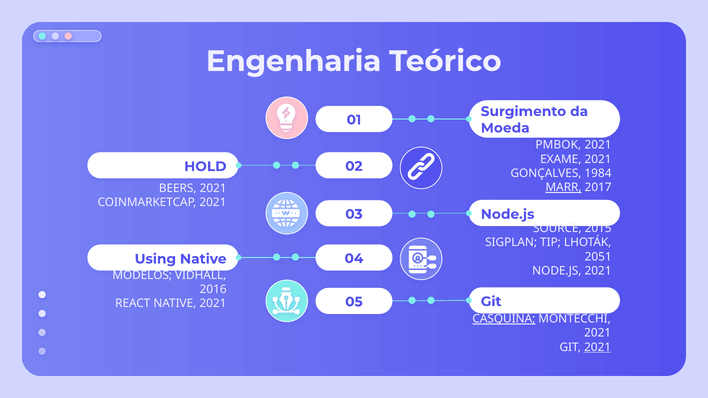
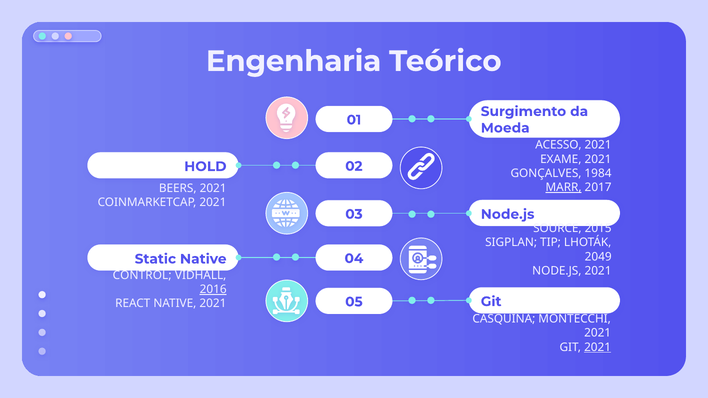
PMBOK: PMBOK -> ACESSO
2051: 2051 -> 2049
Using: Using -> Static
MODELOS: MODELOS -> CONTROL
2016 underline: none -> present
CASQUINA underline: present -> none
